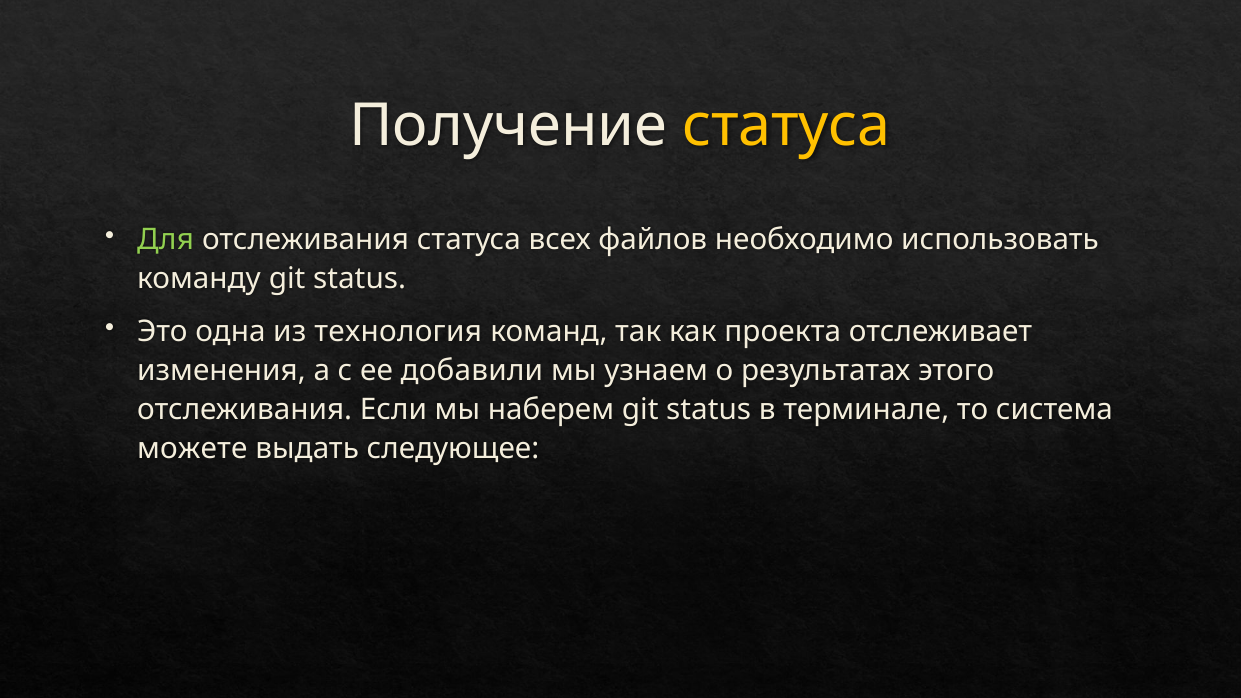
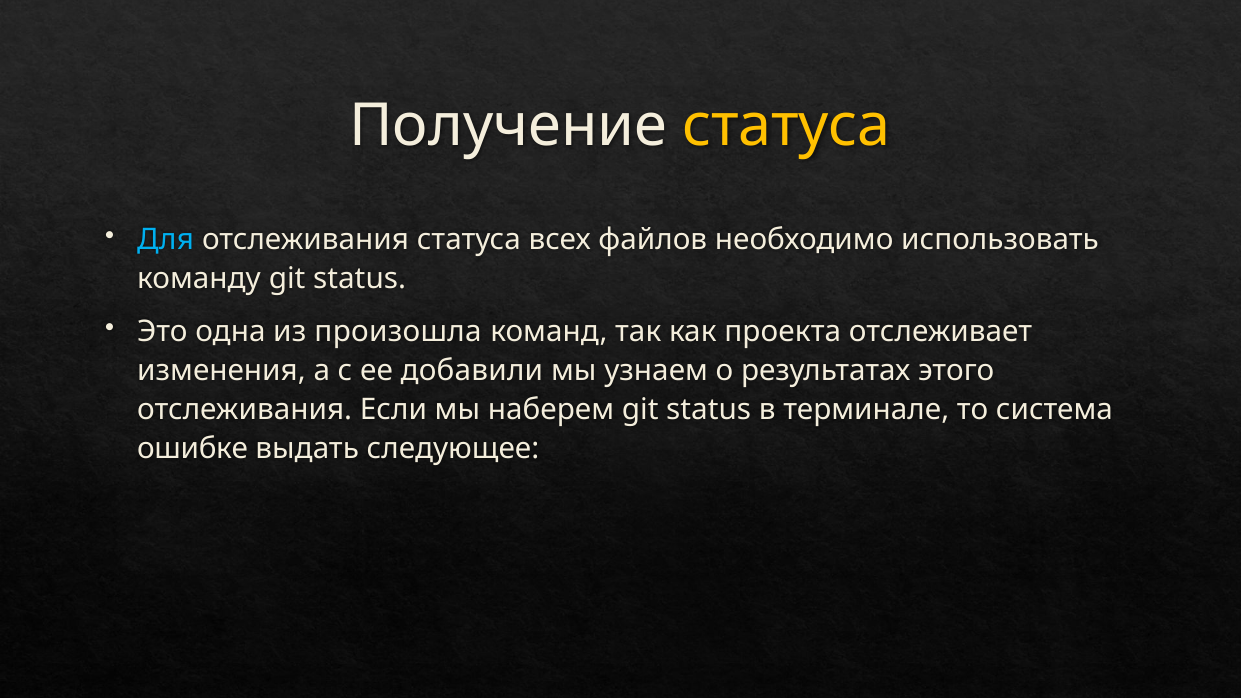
Для colour: light green -> light blue
технология: технология -> произошла
можете: можете -> ошибке
